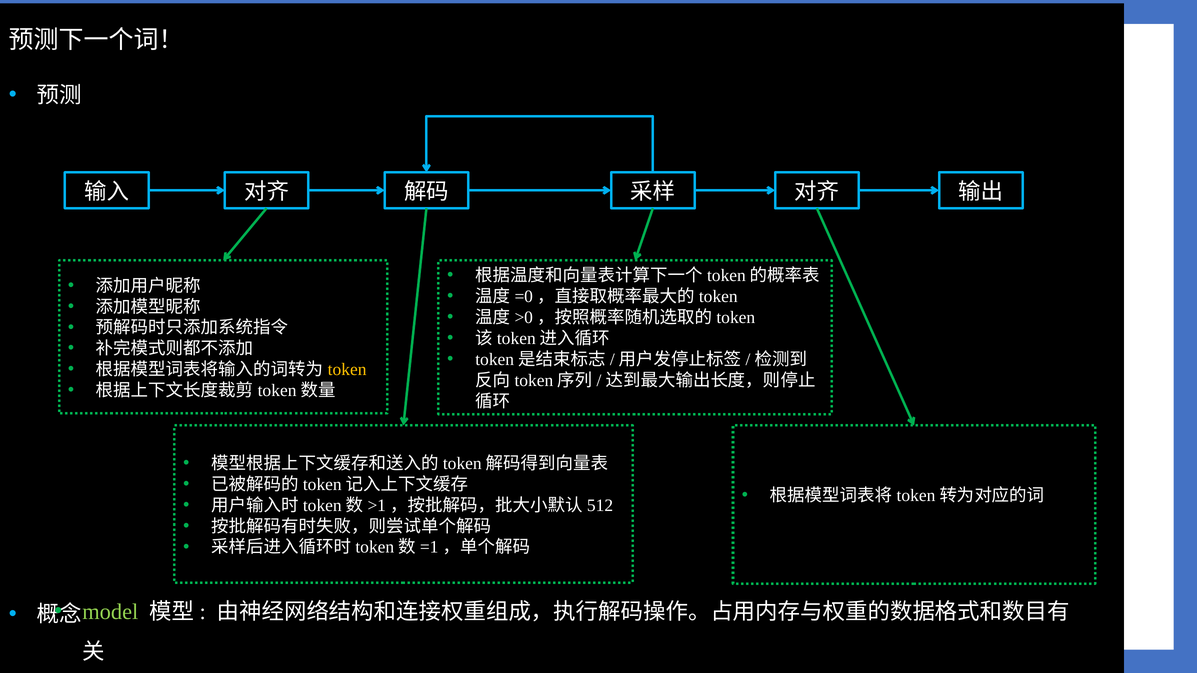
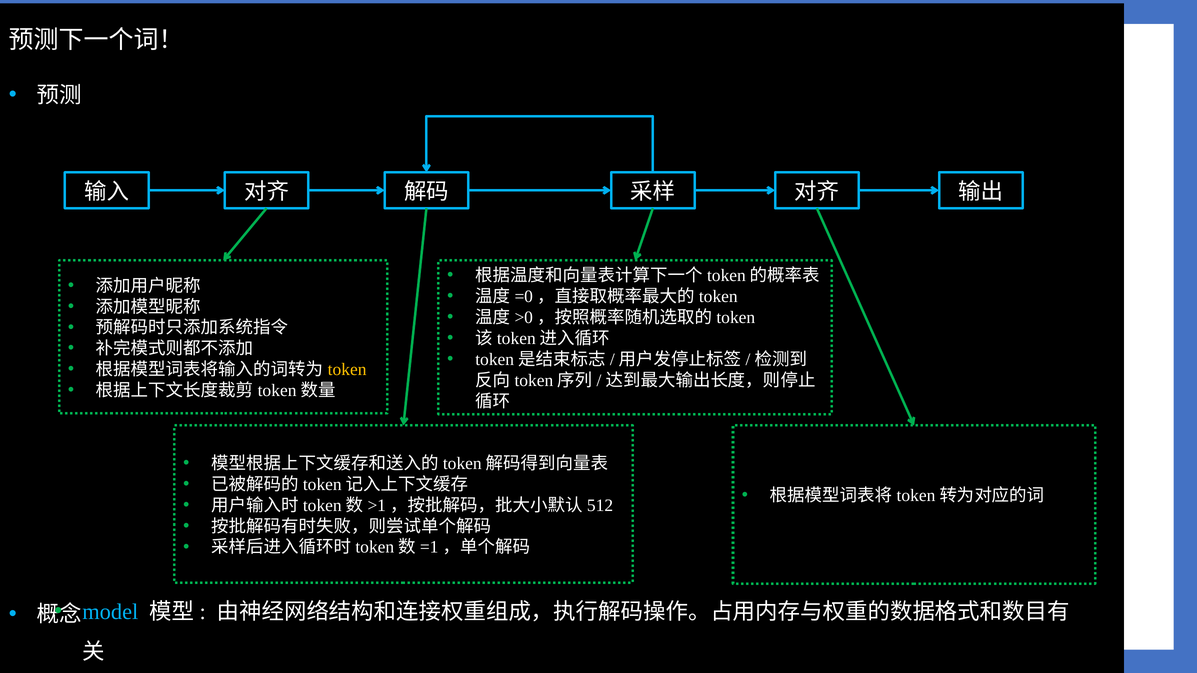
model at (110, 612) colour: light green -> light blue
